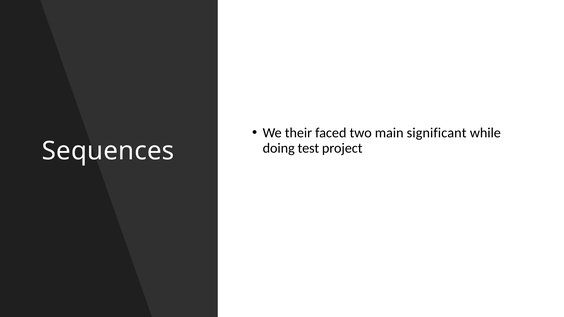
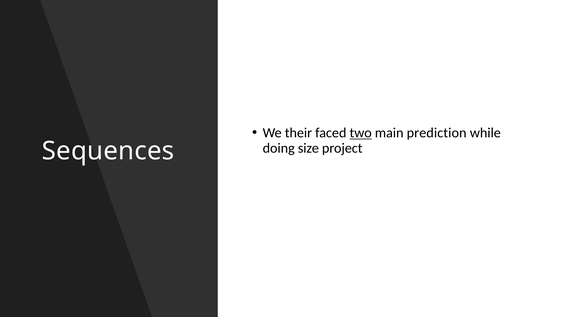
two underline: none -> present
significant: significant -> prediction
test: test -> size
